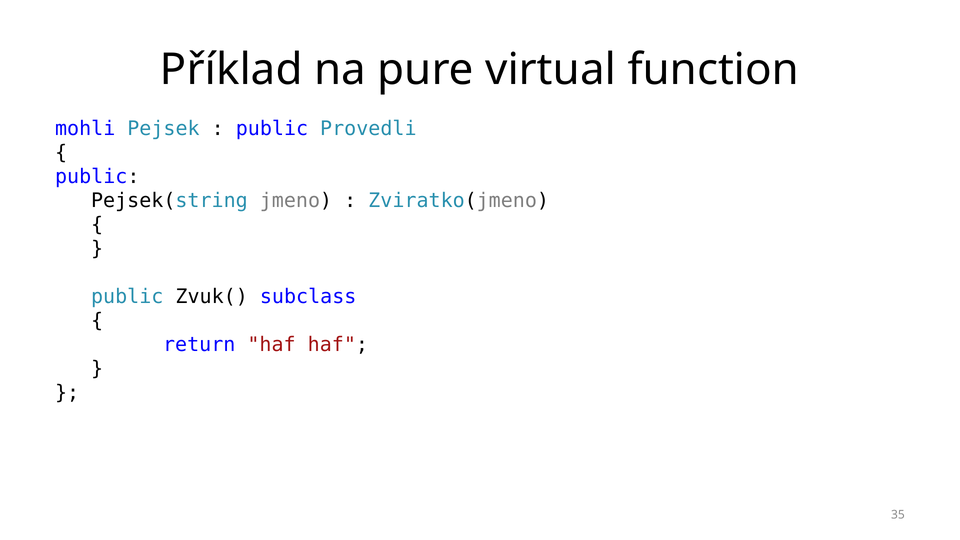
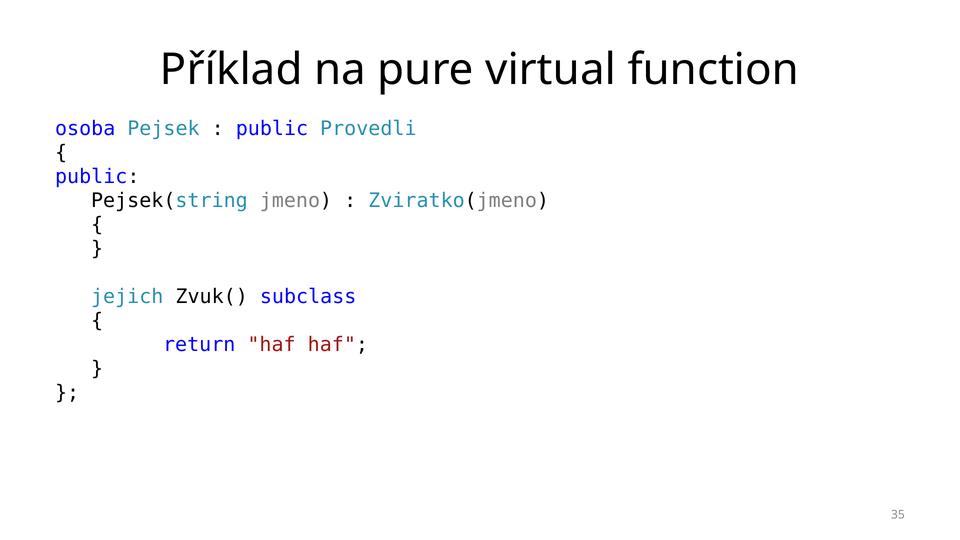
mohli: mohli -> osoba
public at (127, 297): public -> jejich
